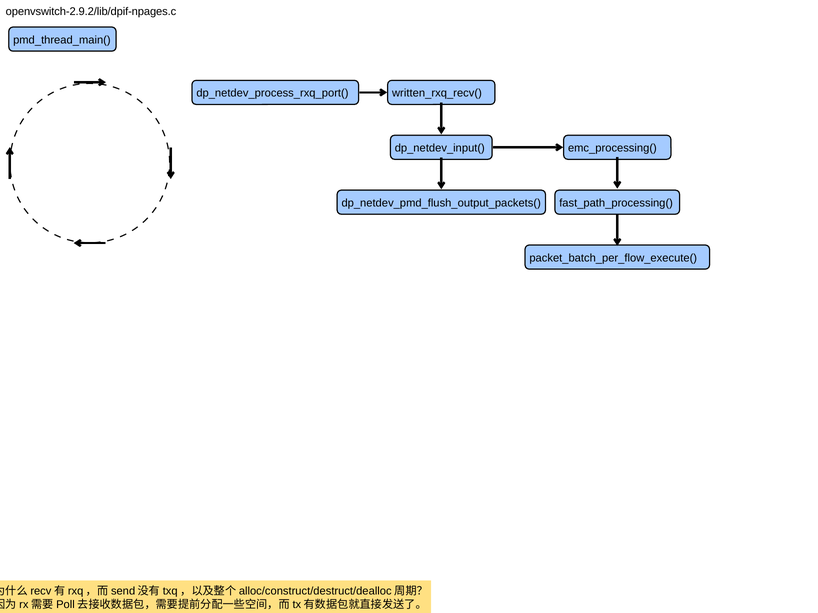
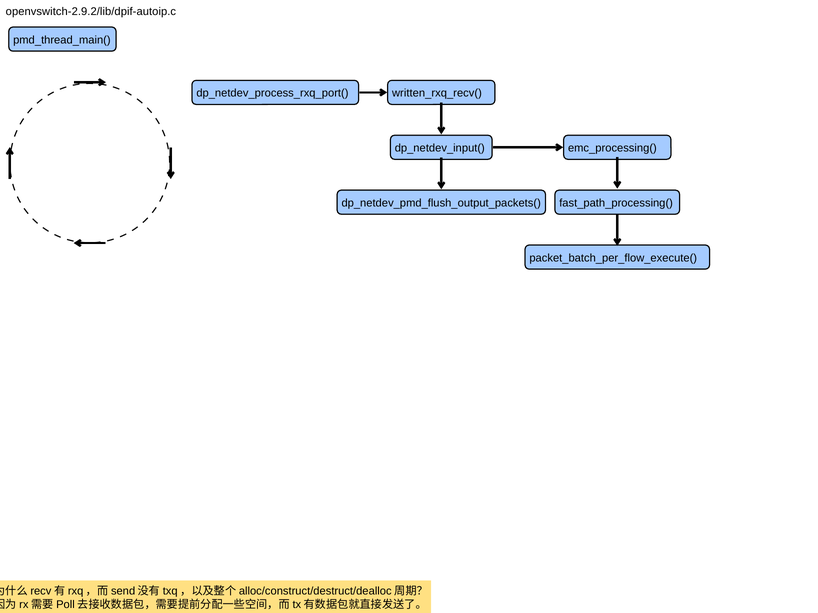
openvswitch-2.9.2/lib/dpif-npages.c: openvswitch-2.9.2/lib/dpif-npages.c -> openvswitch-2.9.2/lib/dpif-autoip.c
